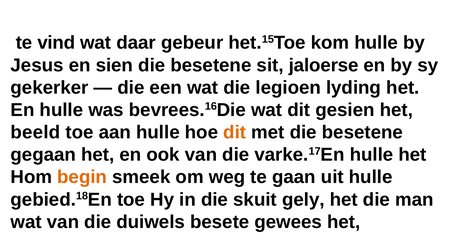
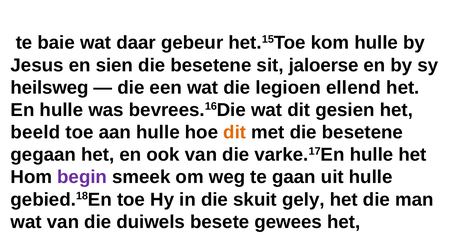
vind: vind -> baie
gekerker: gekerker -> heilsweg
lyding: lyding -> ellend
begin colour: orange -> purple
